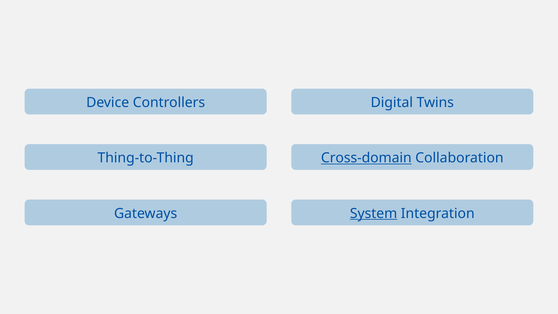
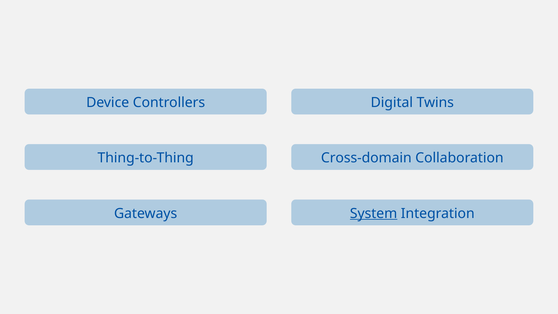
Cross-domain underline: present -> none
